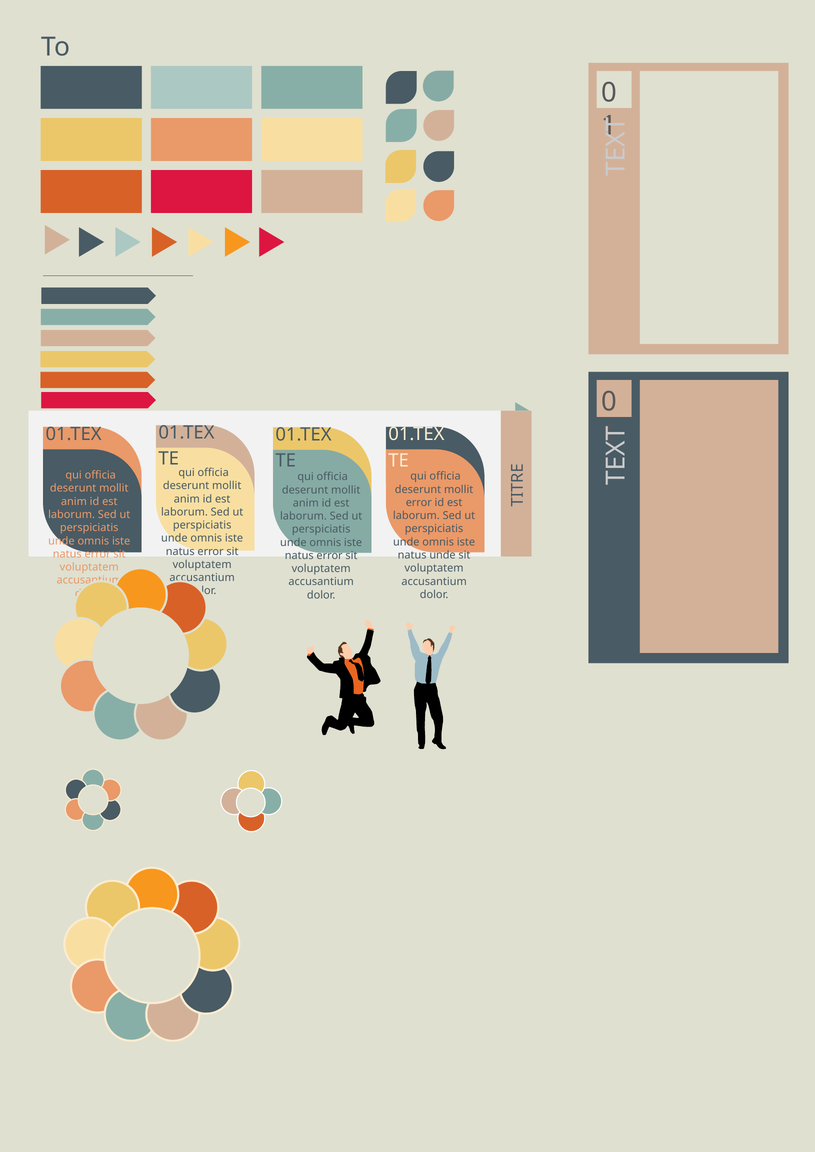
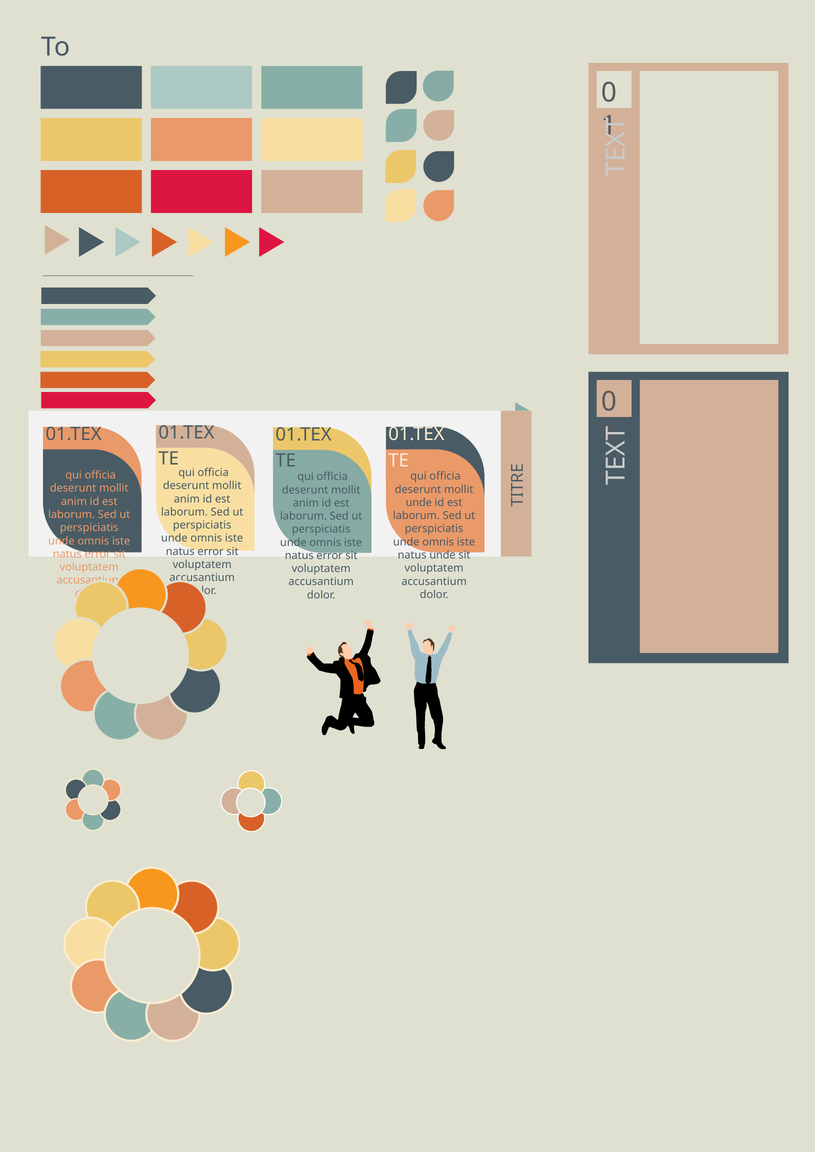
error at (419, 503): error -> unde
